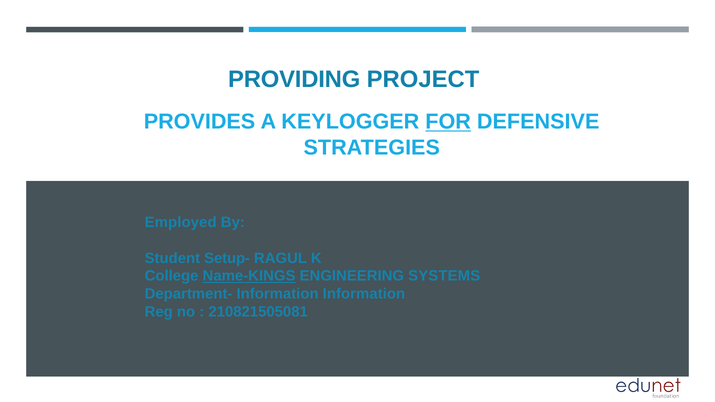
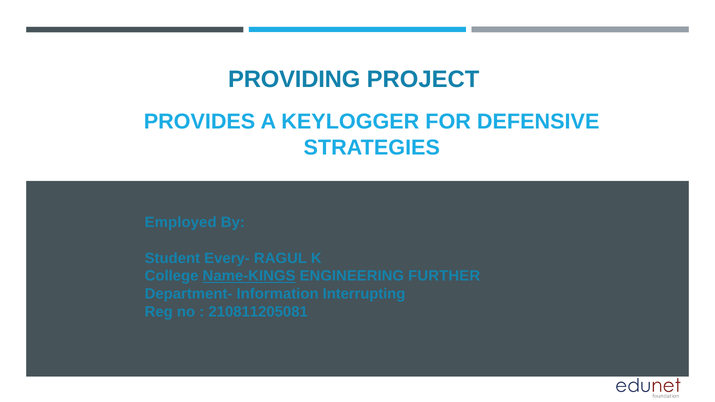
FOR underline: present -> none
Setup-: Setup- -> Every-
SYSTEMS: SYSTEMS -> FURTHER
Information Information: Information -> Interrupting
210821505081: 210821505081 -> 210811205081
